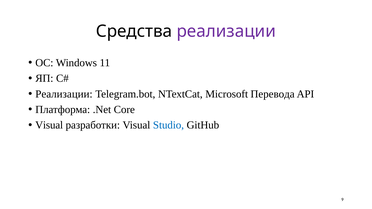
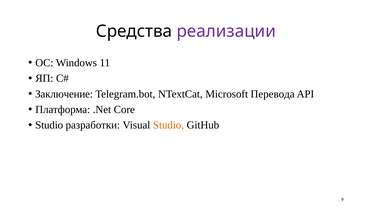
Реализации at (64, 94): Реализации -> Заключение
Visual at (49, 125): Visual -> Studio
Studio at (168, 125) colour: blue -> orange
